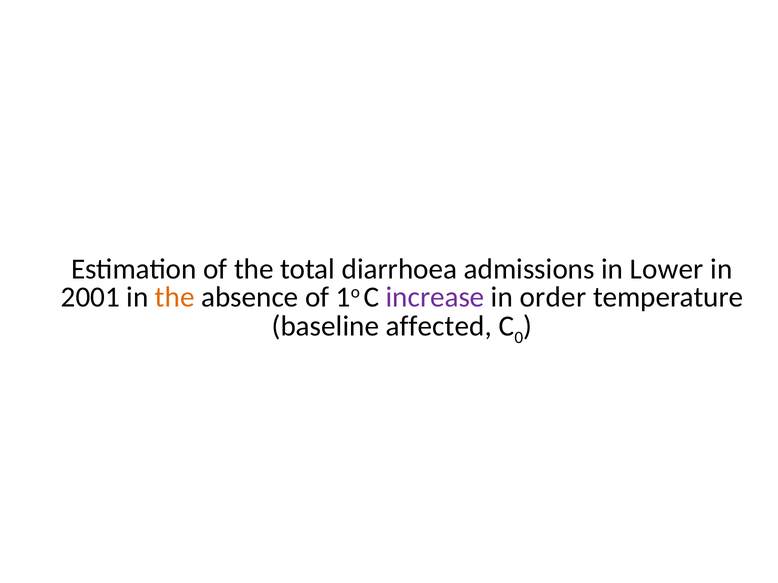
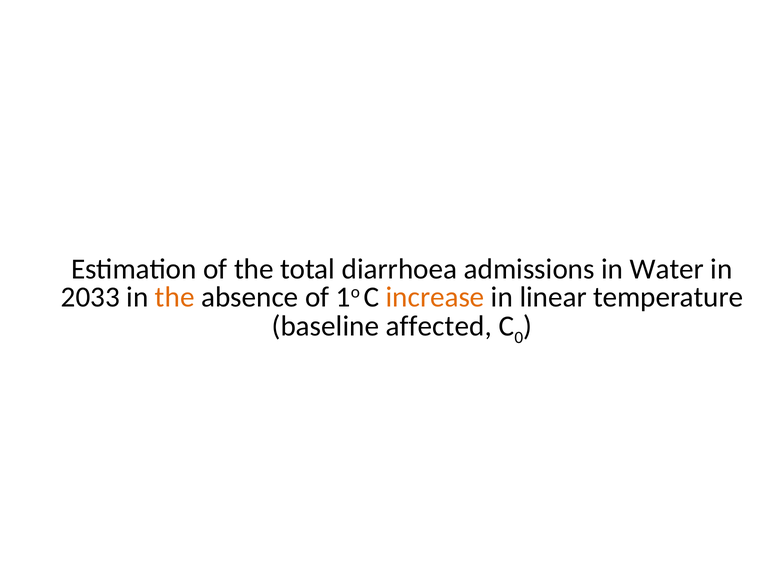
Lower: Lower -> Water
2001: 2001 -> 2033
increase colour: purple -> orange
order: order -> linear
